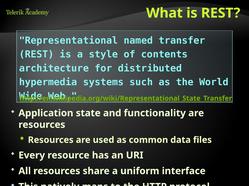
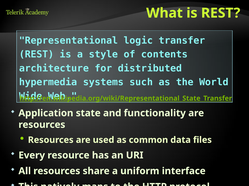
named: named -> logic
